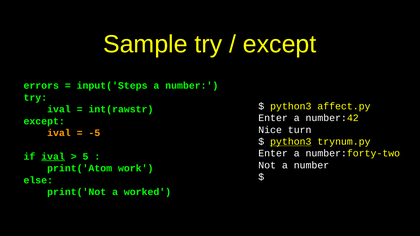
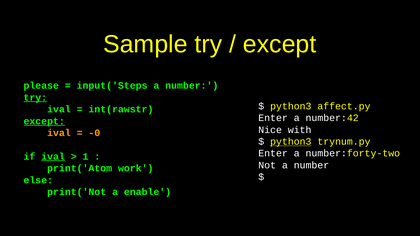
errors: errors -> please
try at (35, 98) underline: none -> present
except at (44, 121) underline: none -> present
turn: turn -> with
-5: -5 -> -0
5: 5 -> 1
worked: worked -> enable
